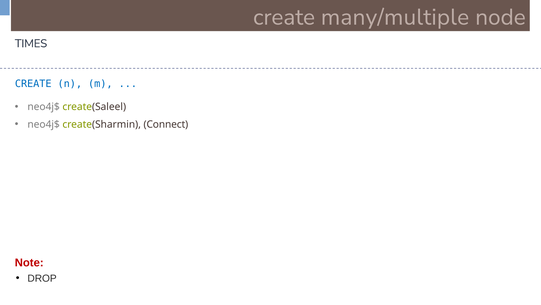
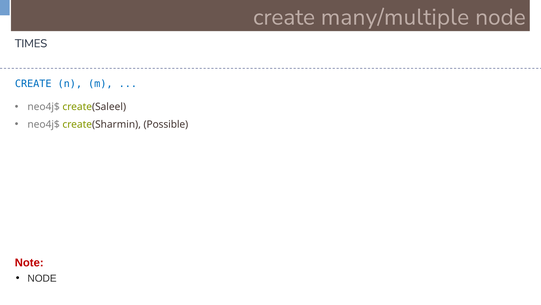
Connect: Connect -> Possible
DROP at (42, 278): DROP -> NODE
